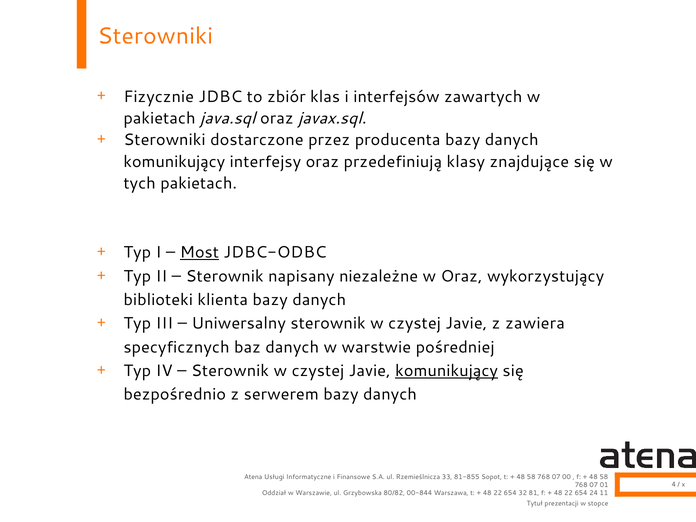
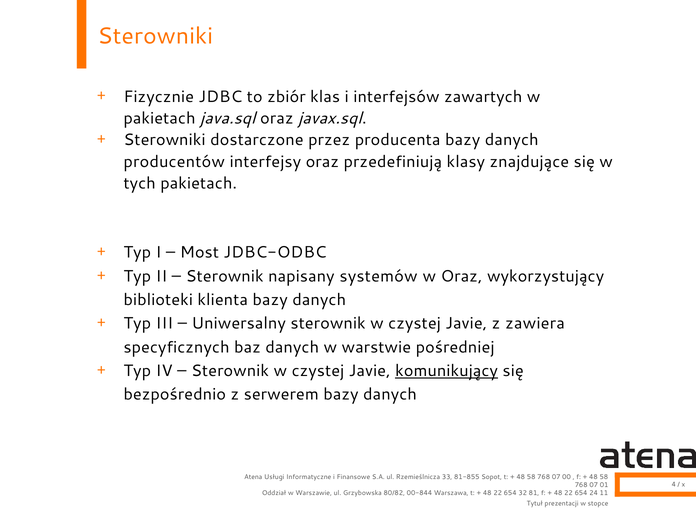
komunikujący at (174, 162): komunikujący -> producentów
Most underline: present -> none
niezależne: niezależne -> systemów
